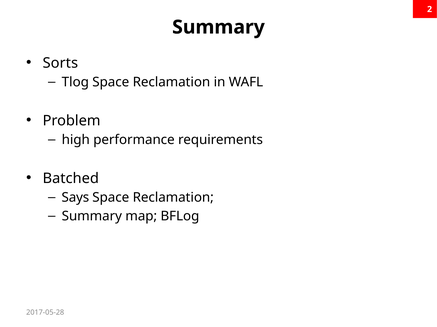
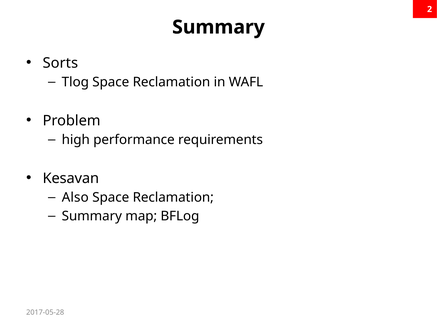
Batched: Batched -> Kesavan
Says: Says -> Also
